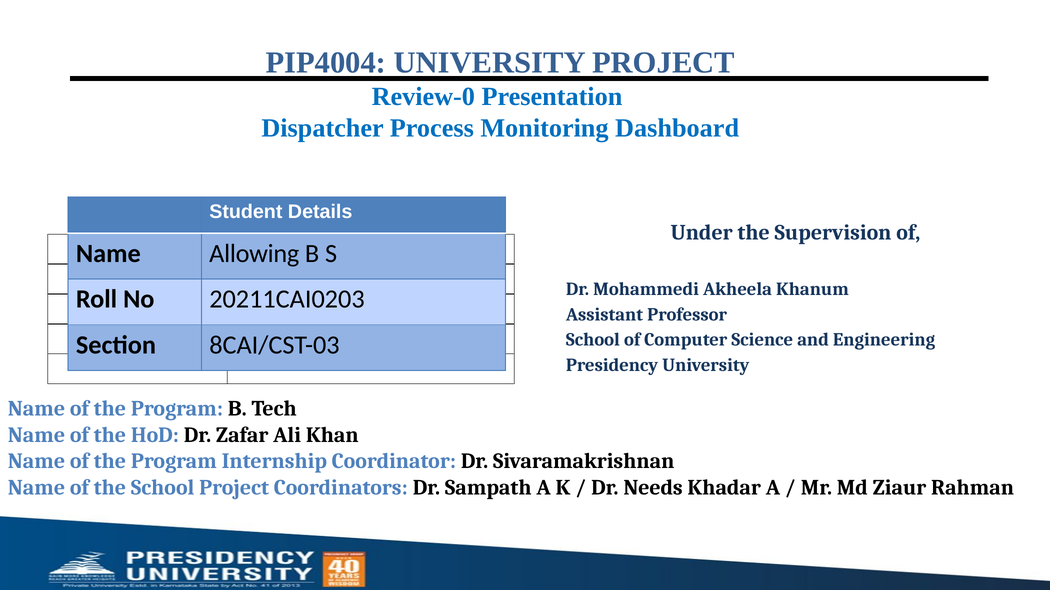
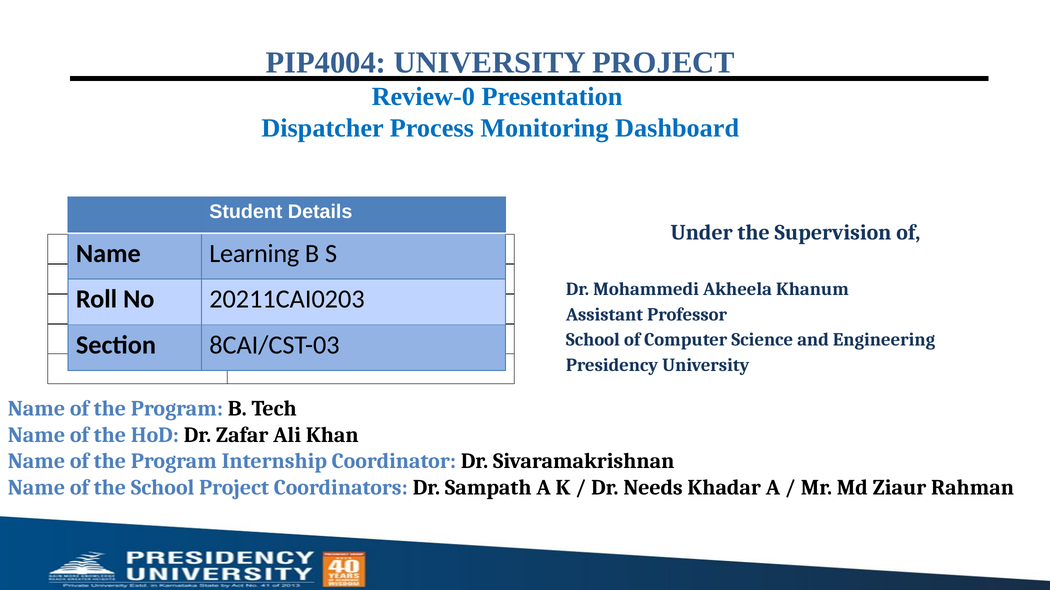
Allowing: Allowing -> Learning
